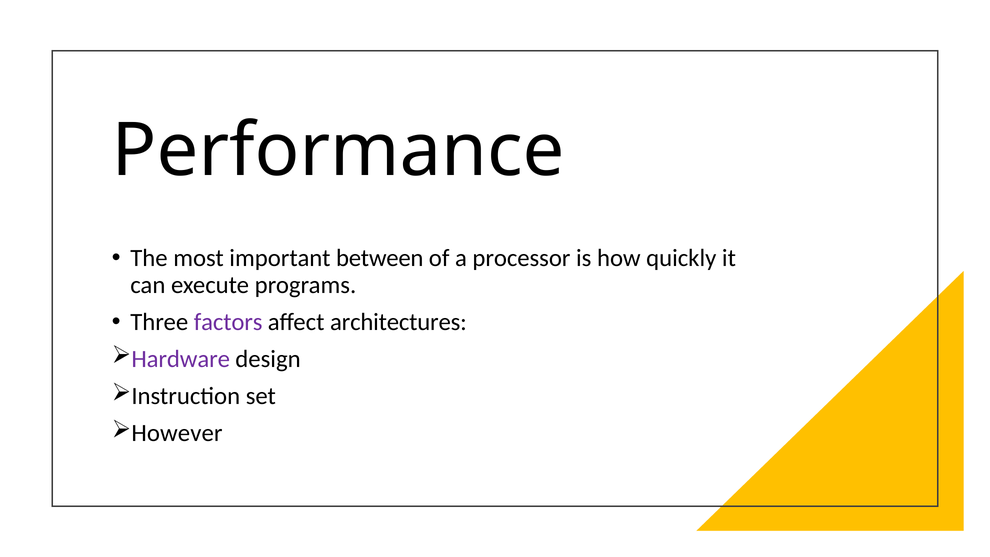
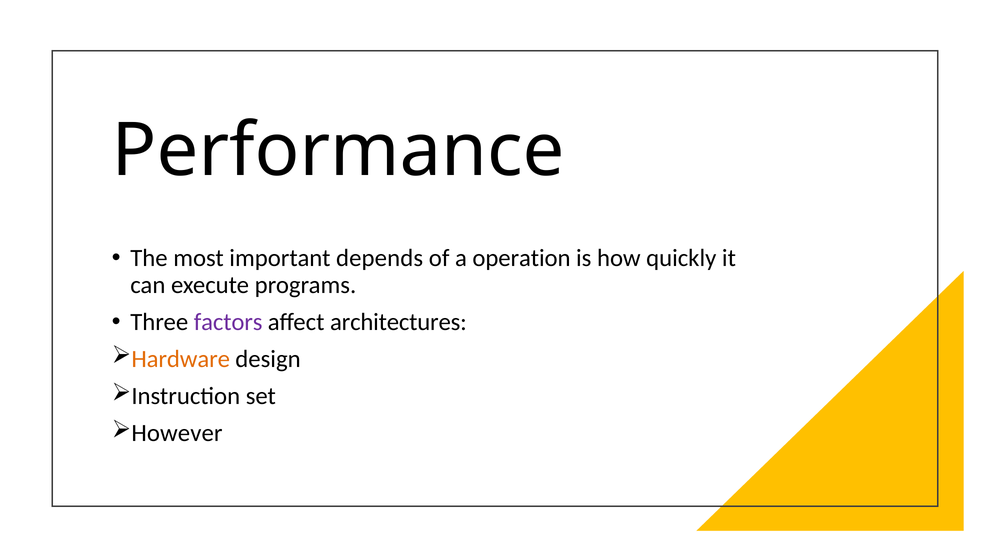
between: between -> depends
processor: processor -> operation
Hardware colour: purple -> orange
